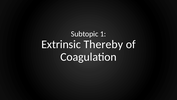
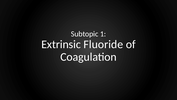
Thereby: Thereby -> Fluoride
